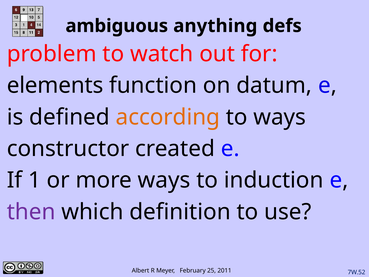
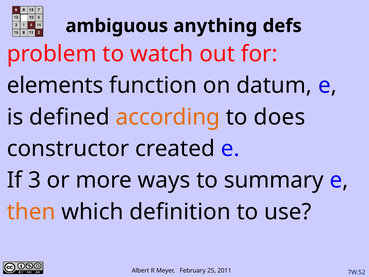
to ways: ways -> does
1: 1 -> 3
induction: induction -> summary
then colour: purple -> orange
